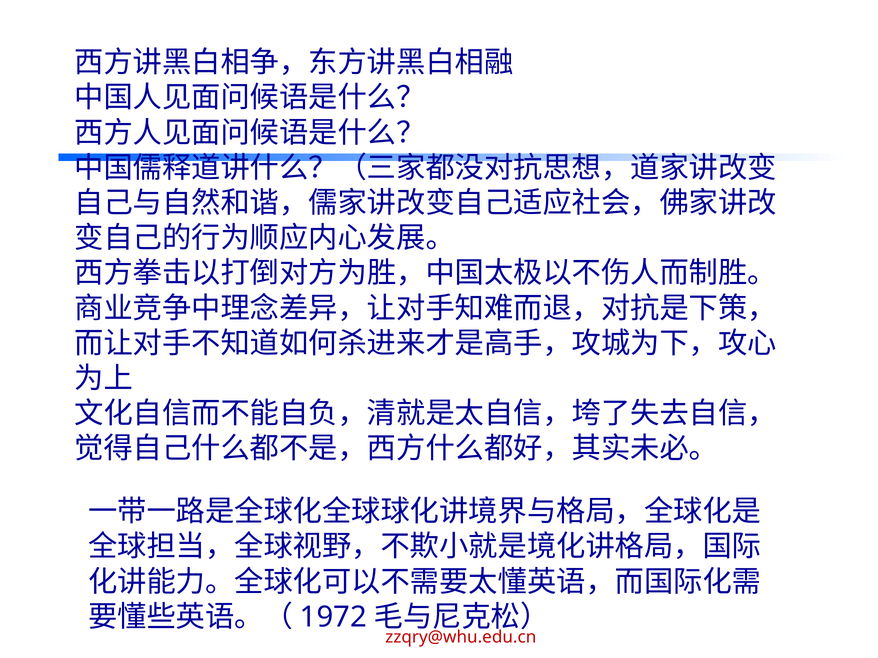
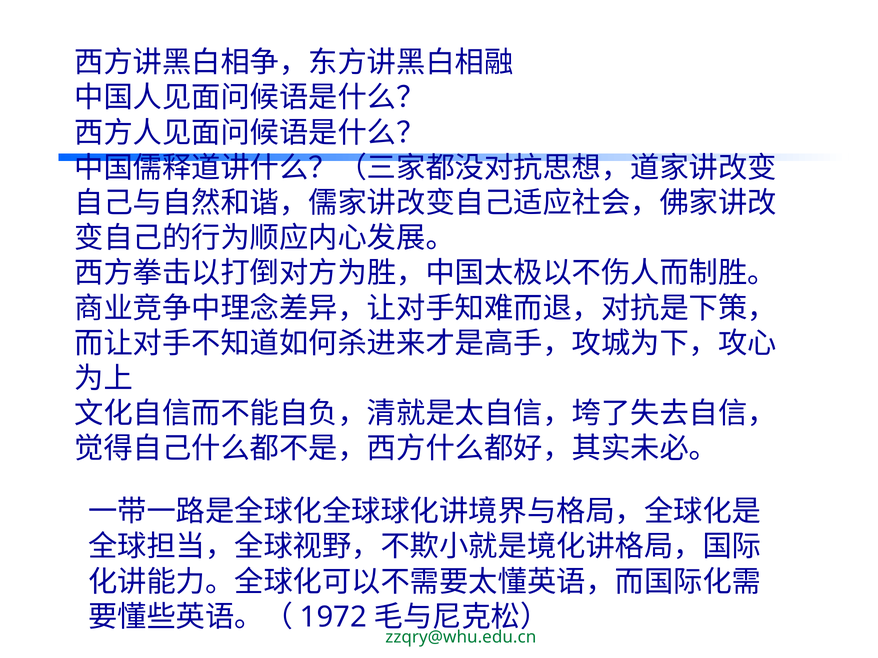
zzqry@whu.edu.cn colour: red -> green
